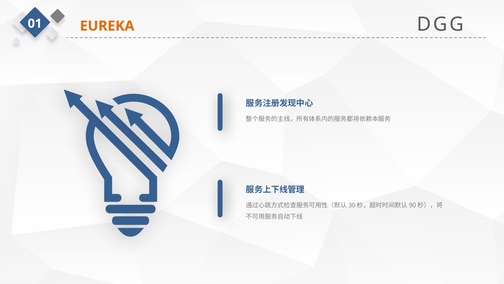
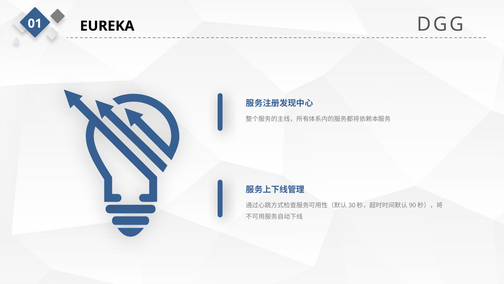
EUREKA colour: orange -> black
